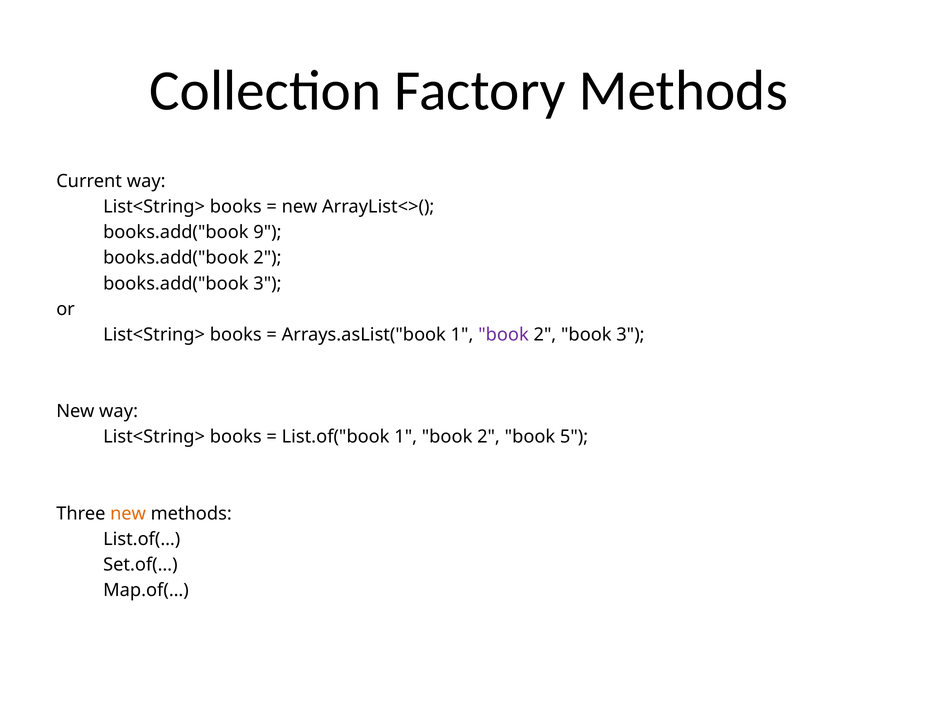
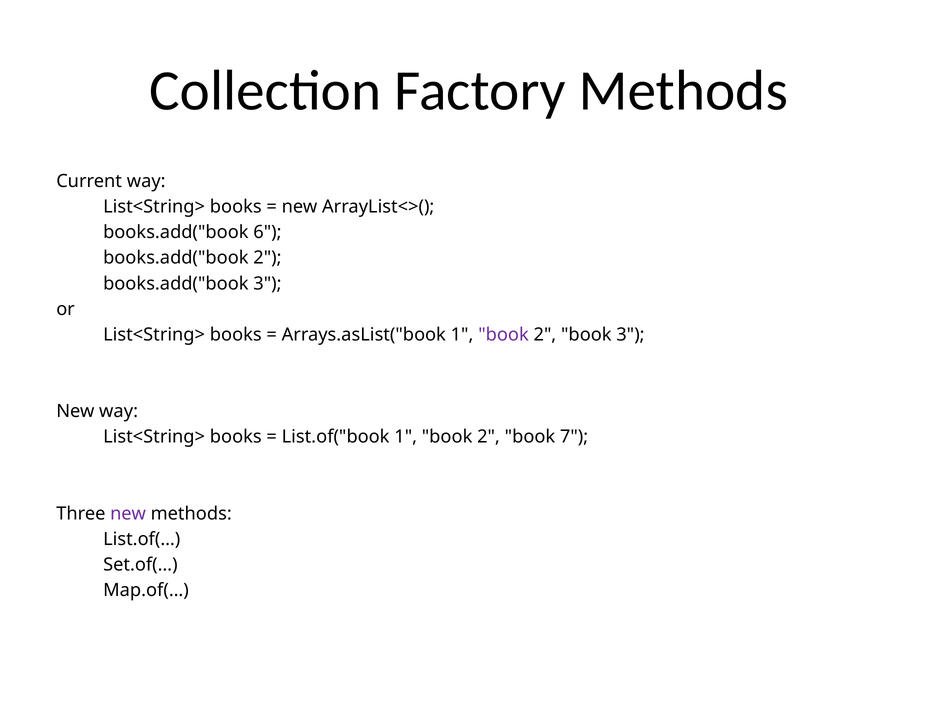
9: 9 -> 6
5: 5 -> 7
new at (128, 513) colour: orange -> purple
